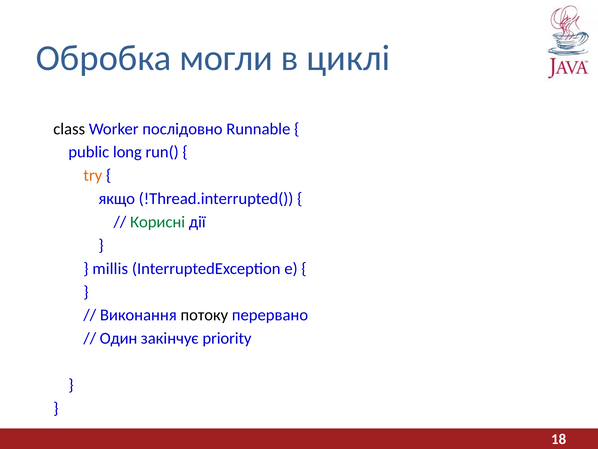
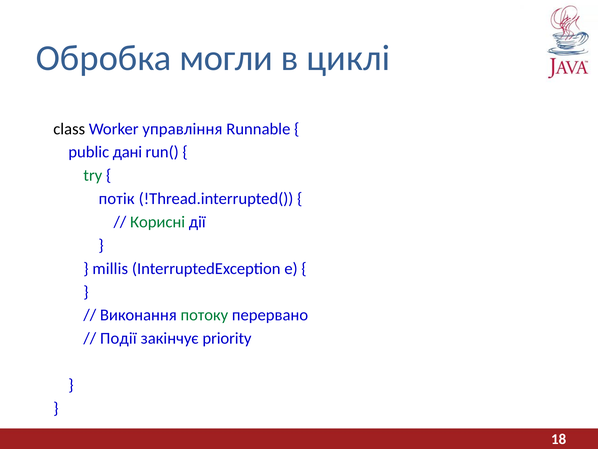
послідовно: послідовно -> управління
long: long -> дані
try colour: orange -> green
якщо: якщо -> потік
потоку colour: black -> green
Один: Один -> Події
